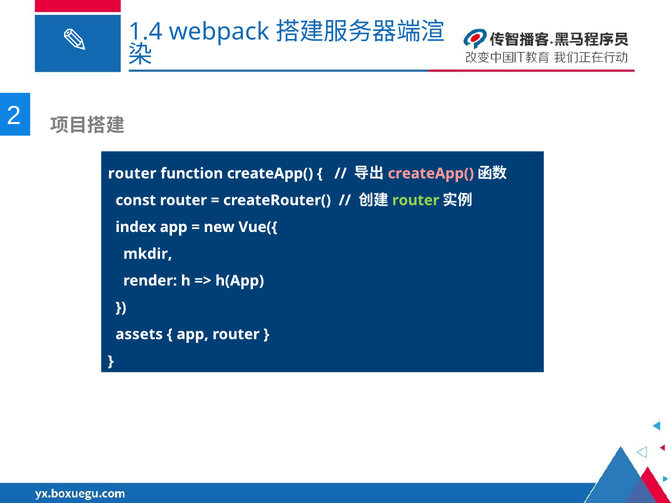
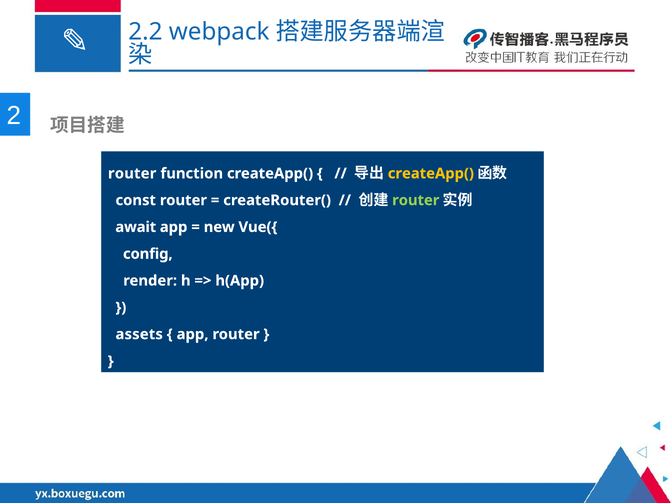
1.4: 1.4 -> 2.2
createApp( at (431, 174) colour: pink -> yellow
index: index -> await
mkdir: mkdir -> config
